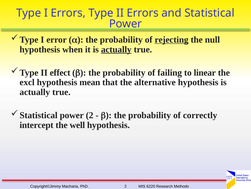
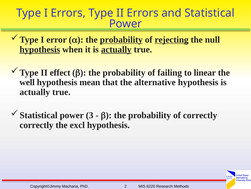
probability at (121, 40) underline: none -> present
hypothesis at (40, 49) underline: none -> present
excl: excl -> well
power 2: 2 -> 3
intercept at (37, 125): intercept -> correctly
well: well -> excl
